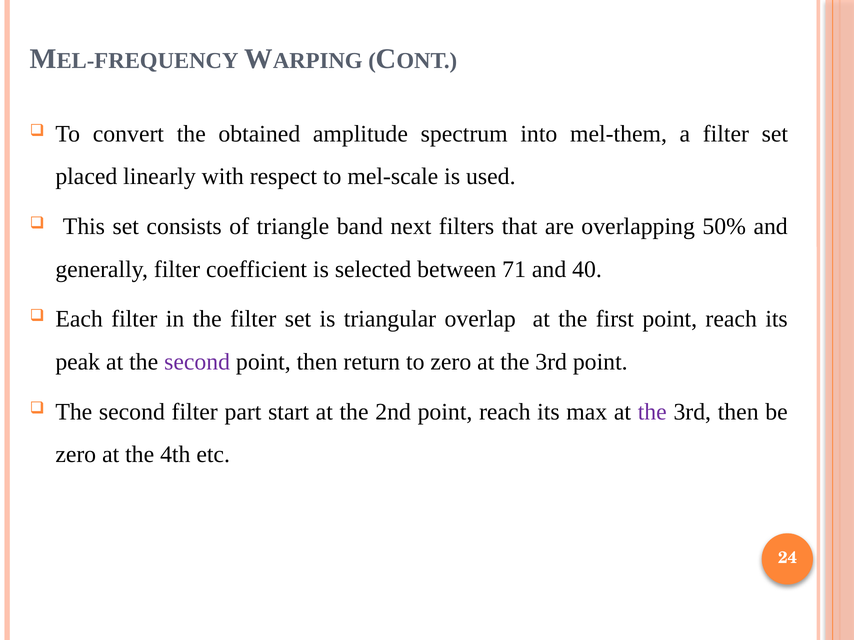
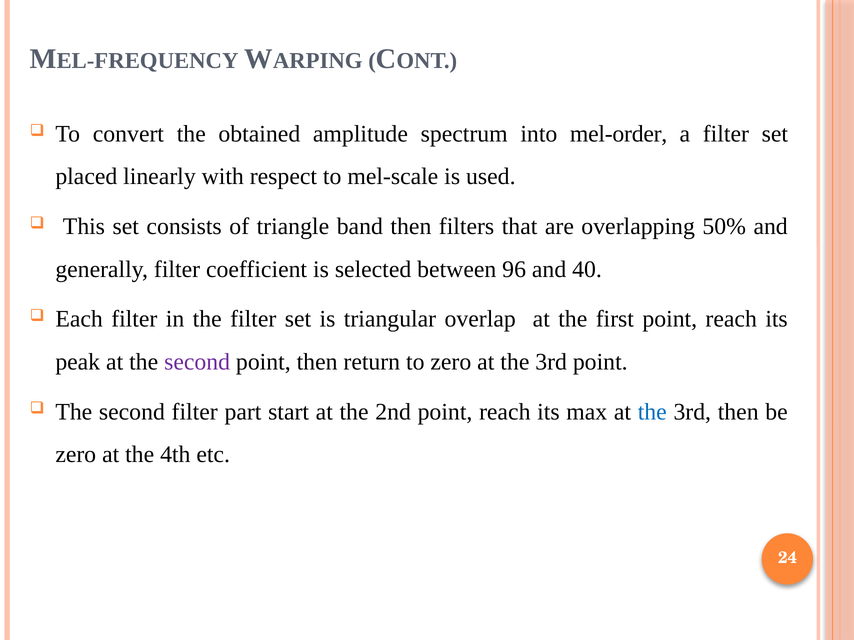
mel-them: mel-them -> mel-order
band next: next -> then
71: 71 -> 96
the at (652, 412) colour: purple -> blue
